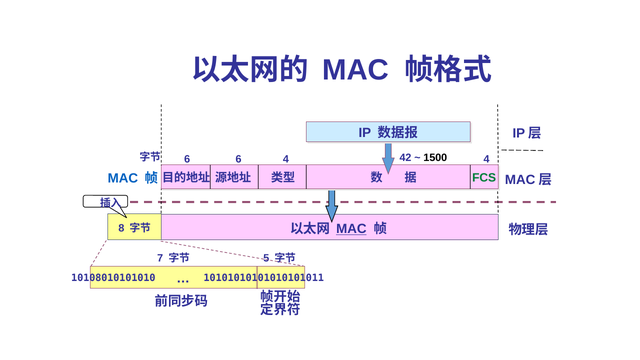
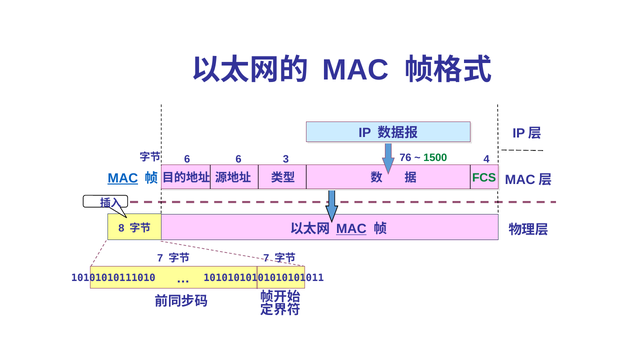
42: 42 -> 76
1500 colour: black -> green
6 4: 4 -> 3
MAC at (123, 178) underline: none -> present
5 at (266, 258): 5 -> 7
10108010101010: 10108010101010 -> 10101010111010
